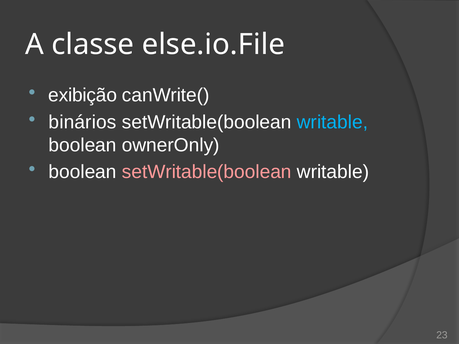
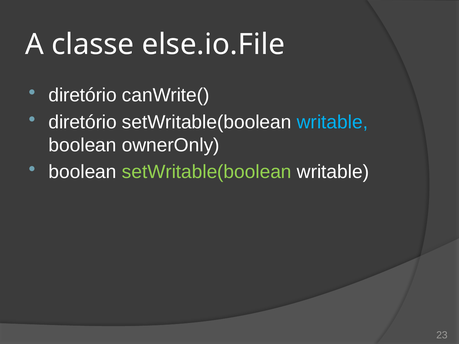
exibição at (83, 95): exibição -> diretório
binários at (83, 122): binários -> diretório
setWritable(boolean at (207, 172) colour: pink -> light green
